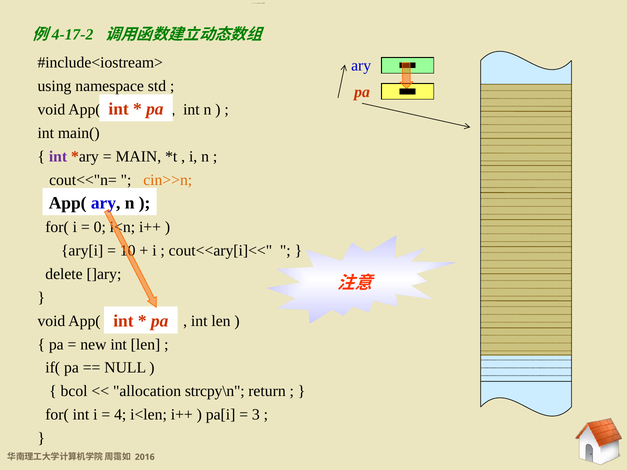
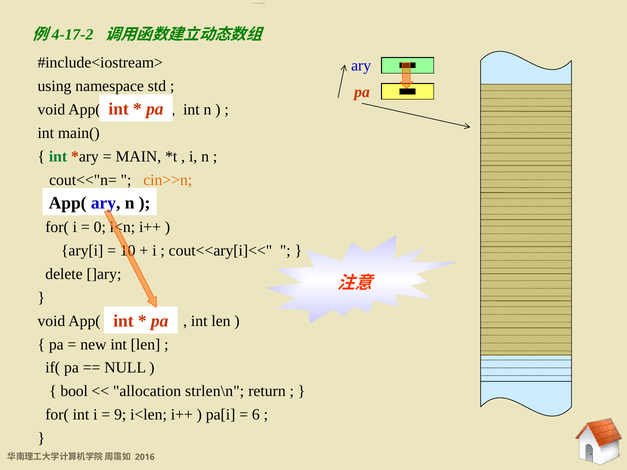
int at (58, 157) colour: purple -> green
bcol: bcol -> bool
strcpy\n: strcpy\n -> strlen\n
4: 4 -> 9
3: 3 -> 6
